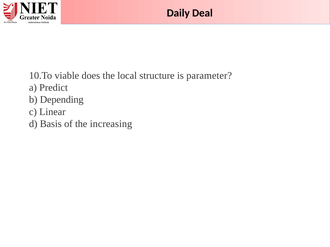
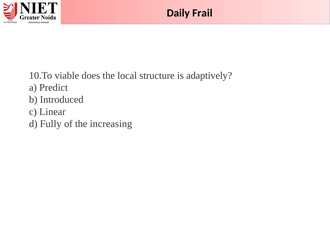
Deal: Deal -> Frail
parameter: parameter -> adaptively
Depending: Depending -> Introduced
Basis: Basis -> Fully
